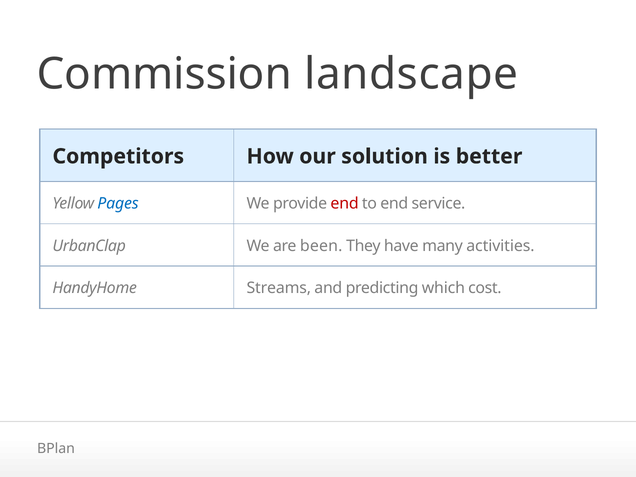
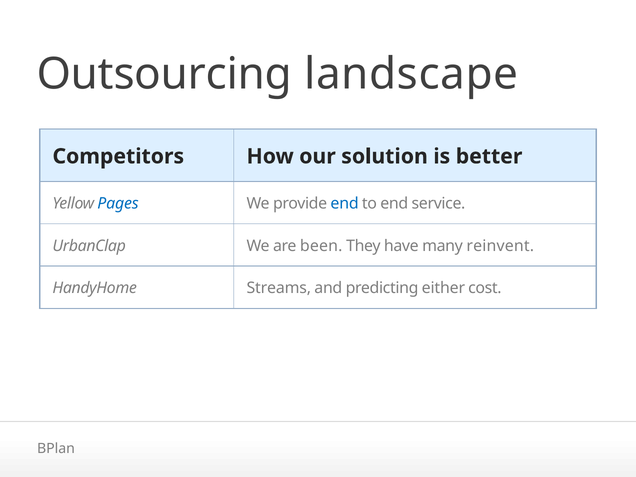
Commission: Commission -> Outsourcing
end at (345, 203) colour: red -> blue
activities: activities -> reinvent
which: which -> either
